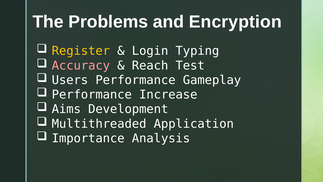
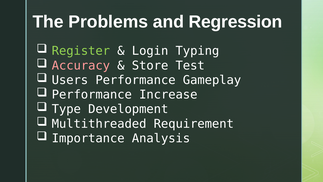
Encryption: Encryption -> Regression
Register colour: yellow -> light green
Reach: Reach -> Store
Aims: Aims -> Type
Application: Application -> Requirement
